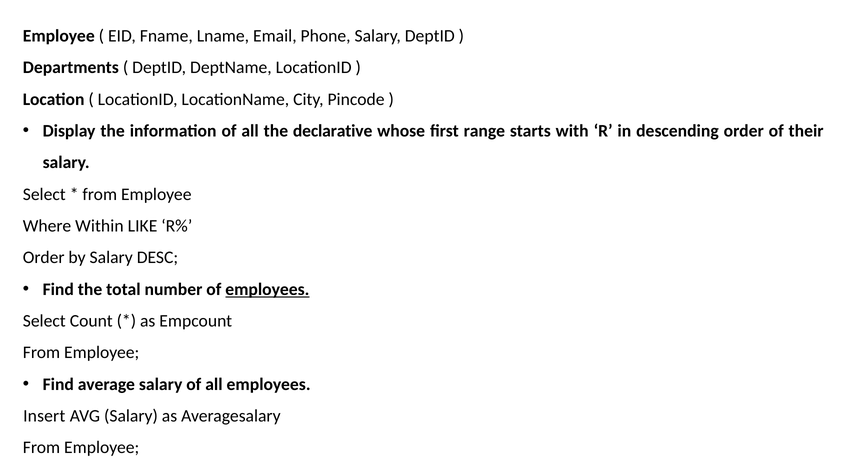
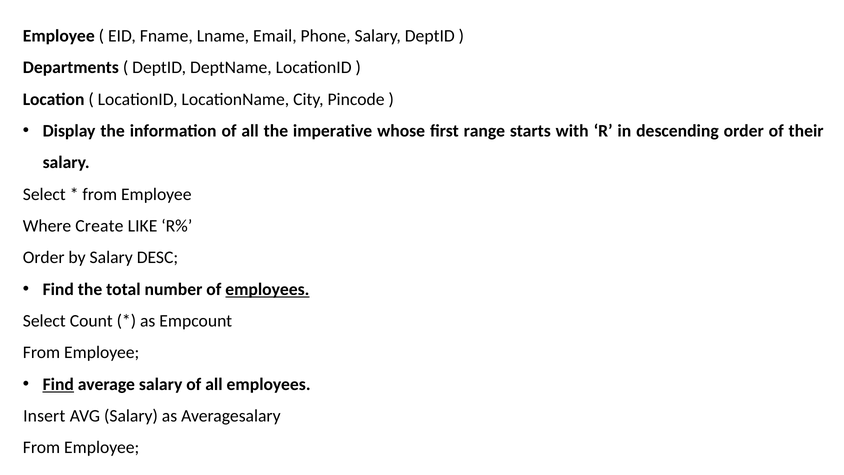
declarative: declarative -> imperative
Within: Within -> Create
Find at (58, 384) underline: none -> present
